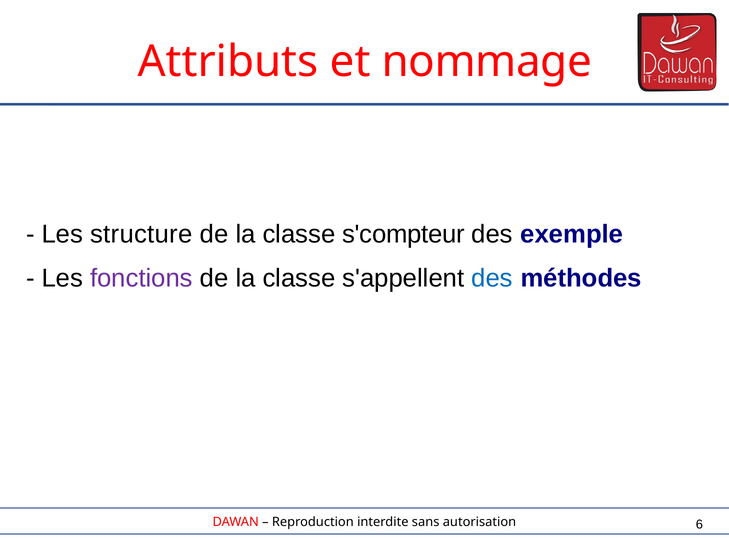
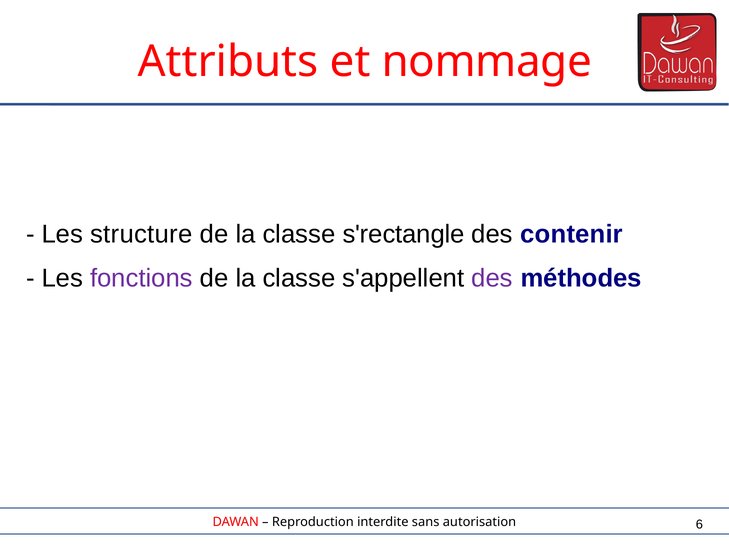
s'compteur: s'compteur -> s'rectangle
exemple: exemple -> contenir
des at (492, 278) colour: blue -> purple
